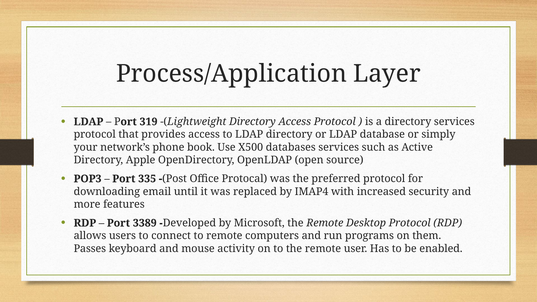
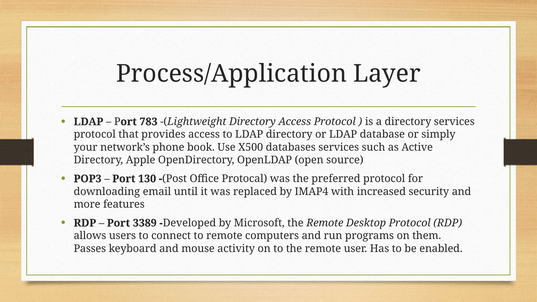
319: 319 -> 783
335: 335 -> 130
